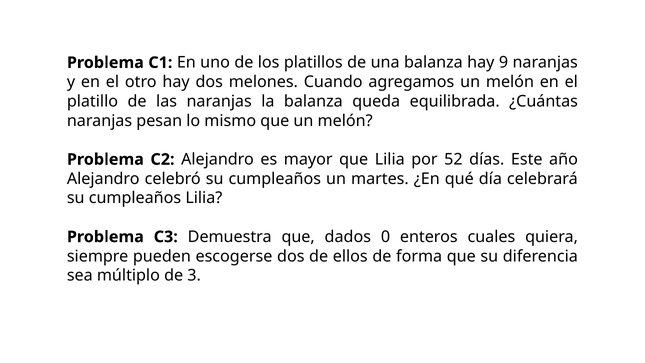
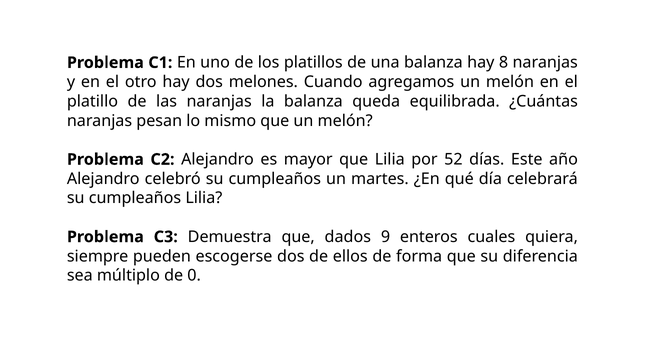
9: 9 -> 8
0: 0 -> 9
3: 3 -> 0
